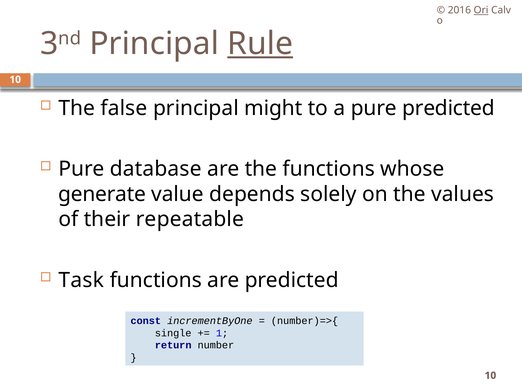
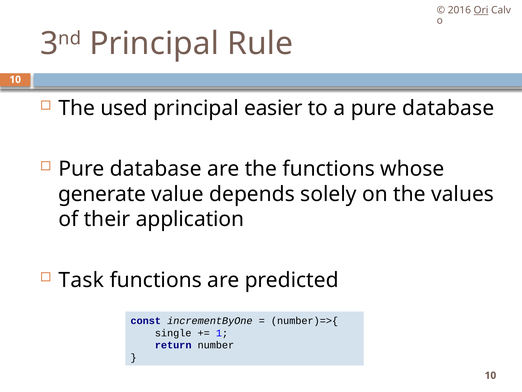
Rule underline: present -> none
false: false -> used
might: might -> easier
a pure predicted: predicted -> database
repeatable: repeatable -> application
